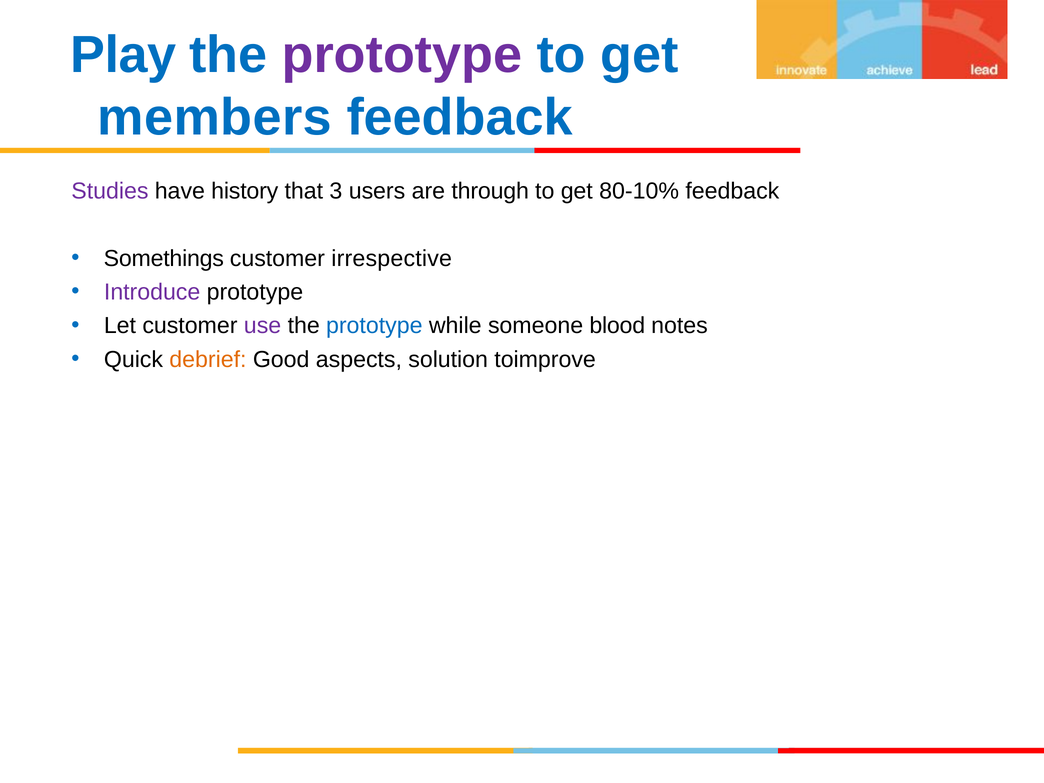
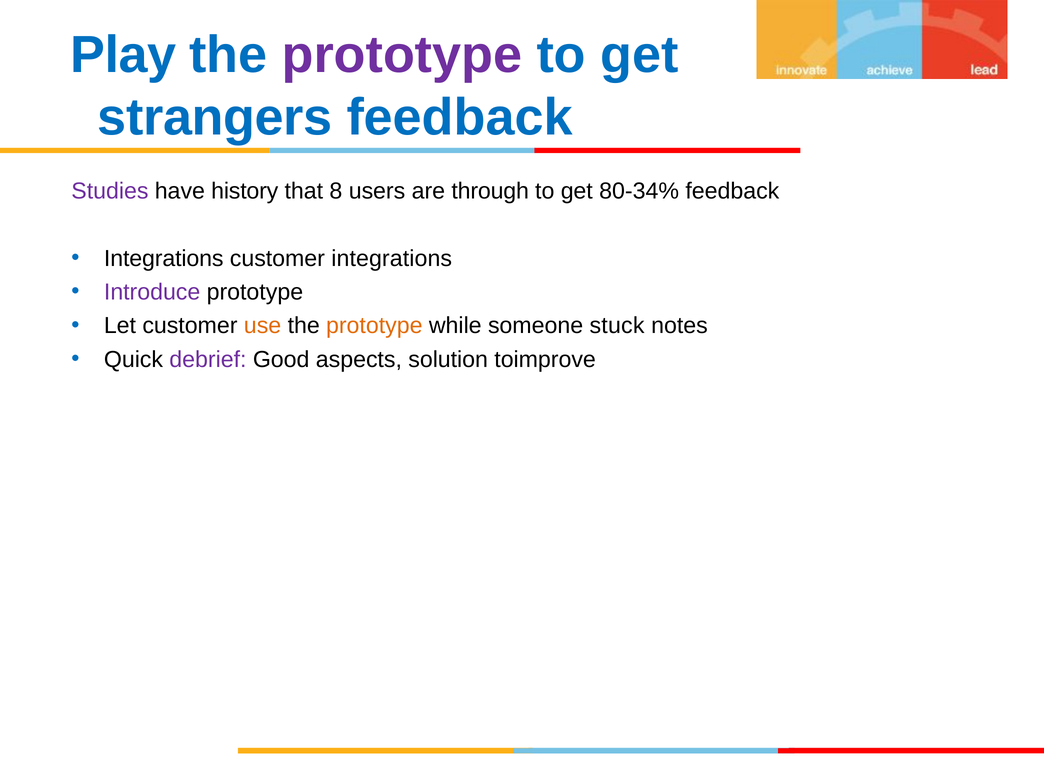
members: members -> strangers
3: 3 -> 8
80-10%: 80-10% -> 80-34%
Somethings at (164, 259): Somethings -> Integrations
customer irrespective: irrespective -> integrations
use colour: purple -> orange
prototype at (374, 326) colour: blue -> orange
blood: blood -> stuck
debrief colour: orange -> purple
